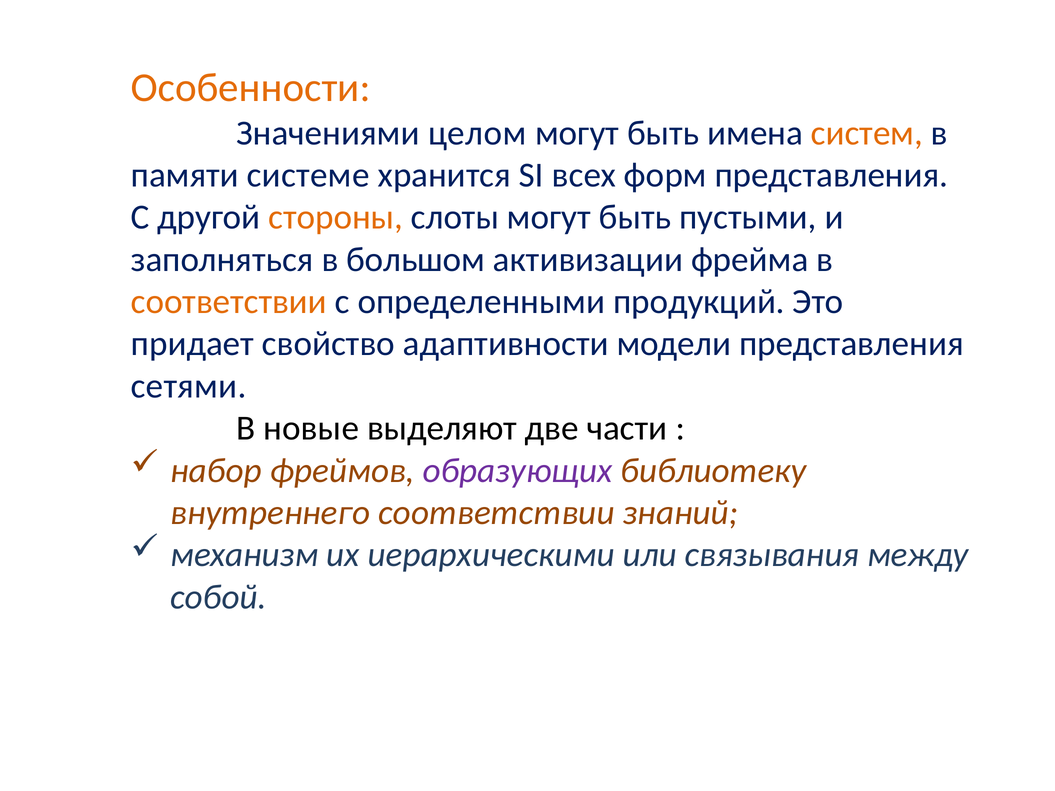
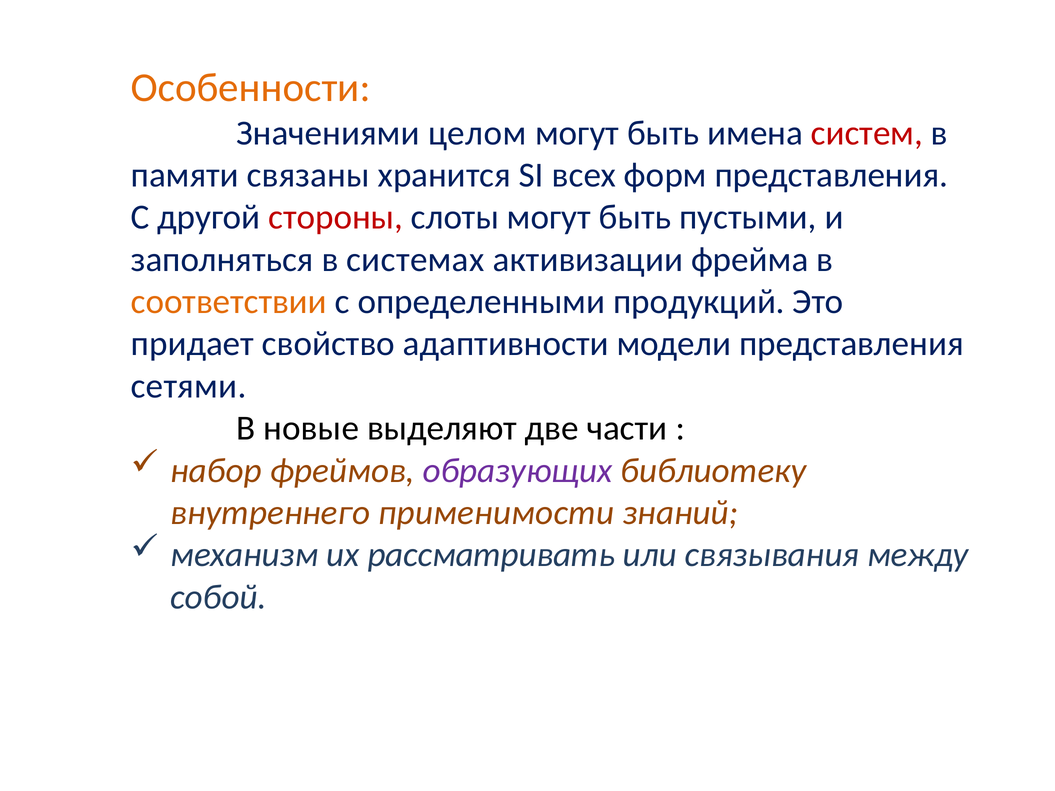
систем colour: orange -> red
системе: системе -> связаны
стороны colour: orange -> red
большом: большом -> системах
внутреннего соответствии: соответствии -> применимости
иерархическими: иерархическими -> рассматривать
